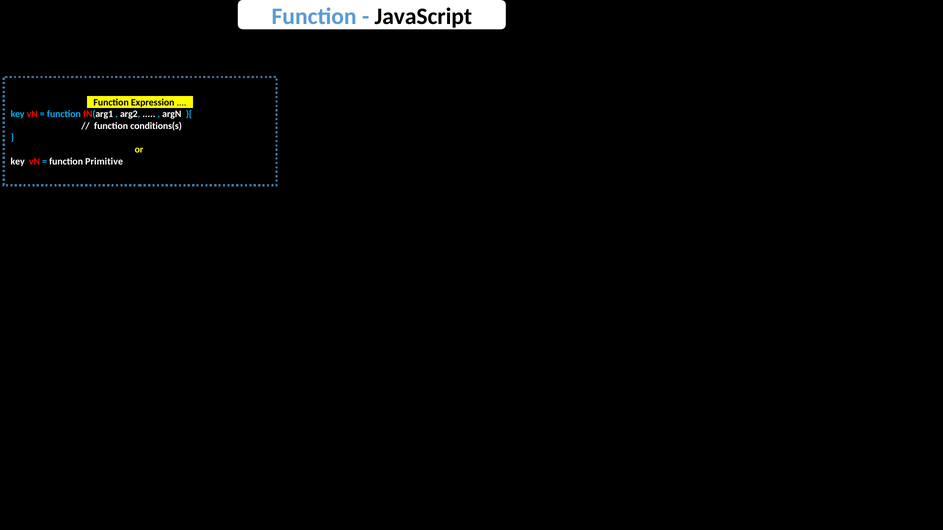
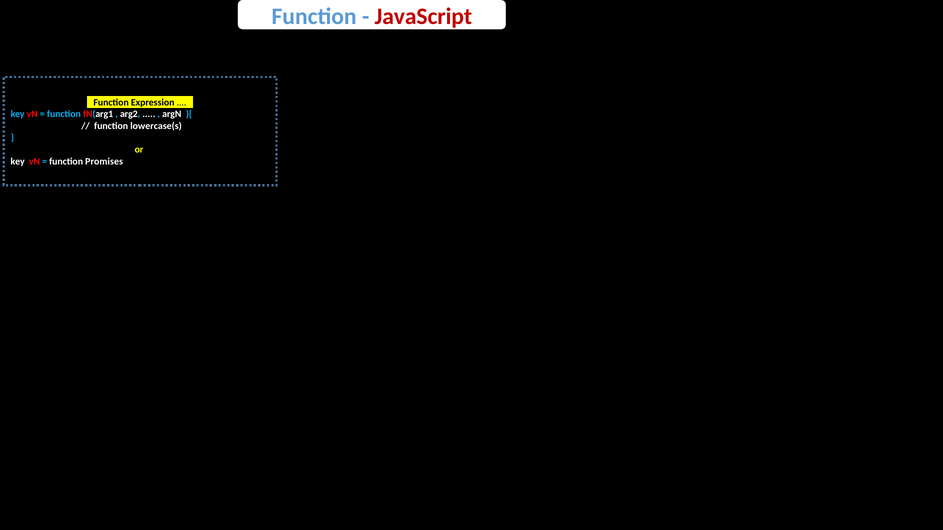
JavaScript colour: black -> red
conditions(s: conditions(s -> lowercase(s
Primitive: Primitive -> Promises
